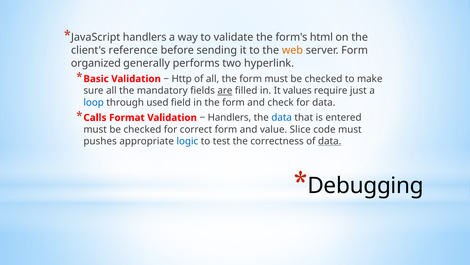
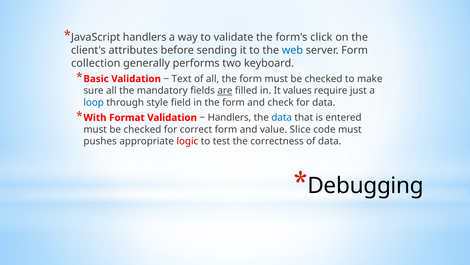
html: html -> click
reference: reference -> attributes
web colour: orange -> blue
organized: organized -> collection
hyperlink: hyperlink -> keyboard
Http: Http -> Text
used: used -> style
Calls: Calls -> With
logic colour: blue -> red
data at (330, 141) underline: present -> none
